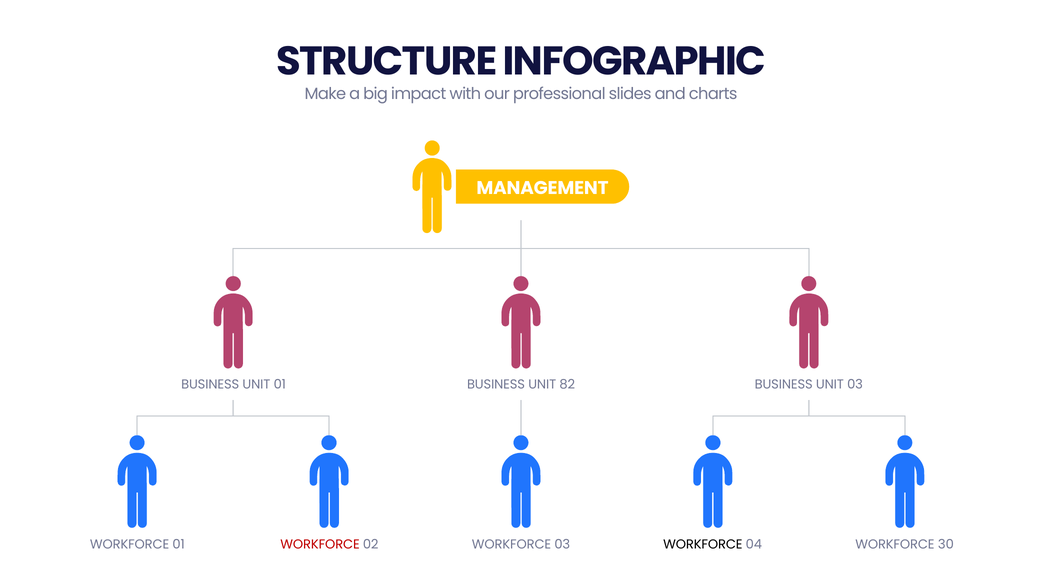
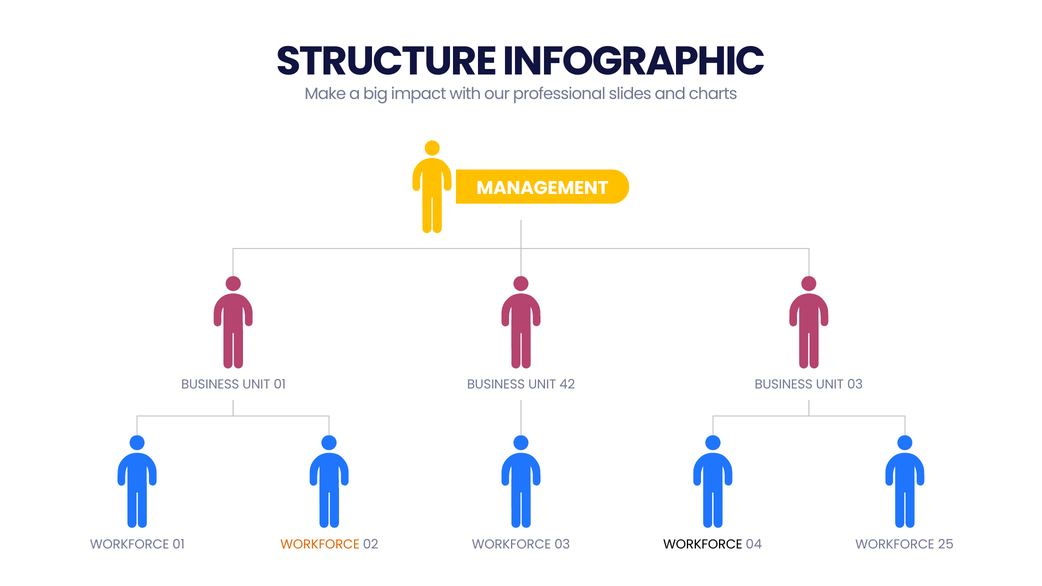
82: 82 -> 42
WORKFORCE at (320, 545) colour: red -> orange
30: 30 -> 25
